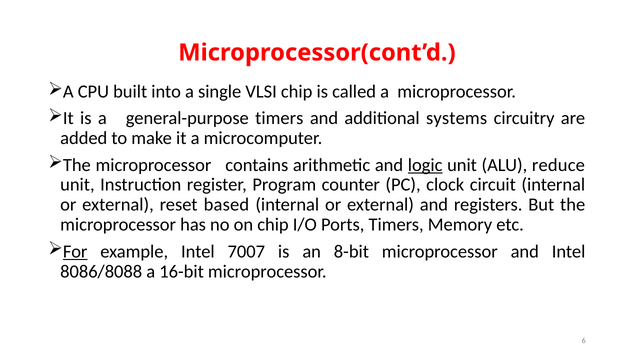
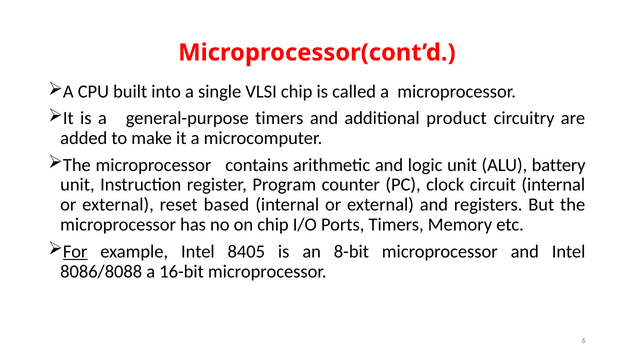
systems: systems -> product
logic underline: present -> none
reduce: reduce -> battery
7007: 7007 -> 8405
